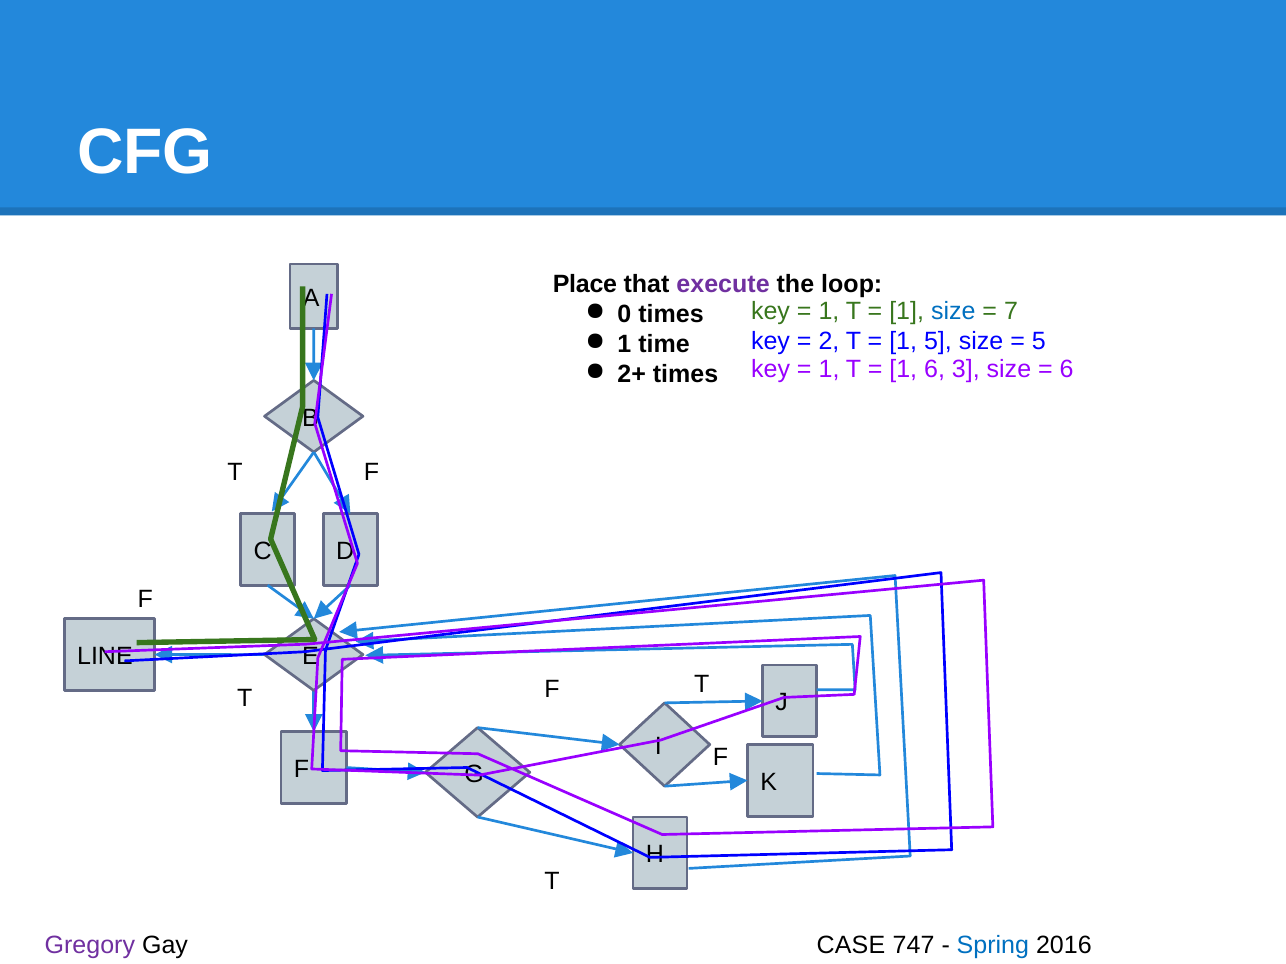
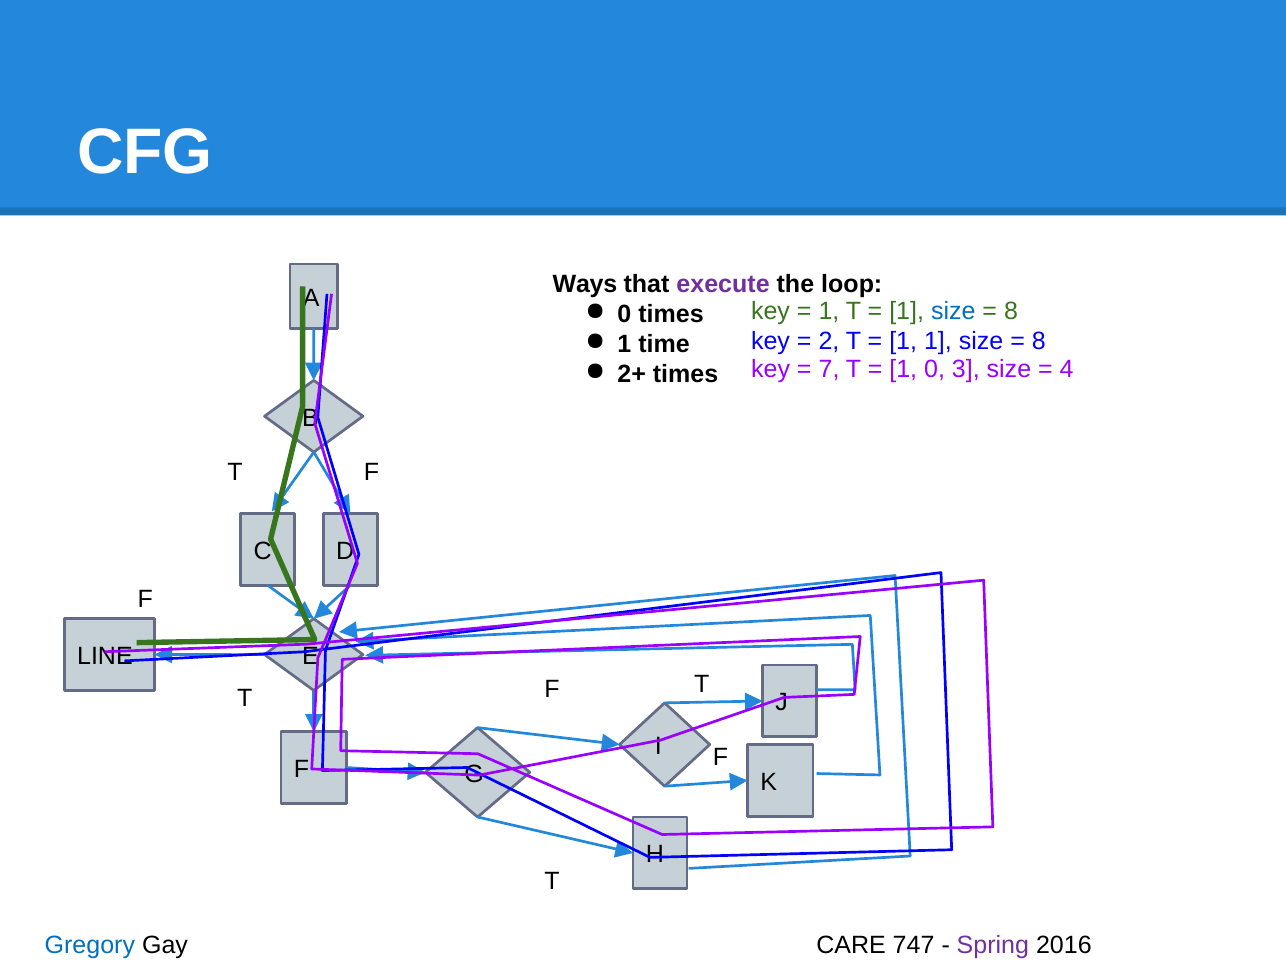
Place: Place -> Ways
7 at (1011, 311): 7 -> 8
1 5: 5 -> 1
5 at (1039, 341): 5 -> 8
1 at (829, 369): 1 -> 7
1 6: 6 -> 0
6 at (1067, 369): 6 -> 4
Gregory colour: purple -> blue
CASE: CASE -> CARE
Spring colour: blue -> purple
